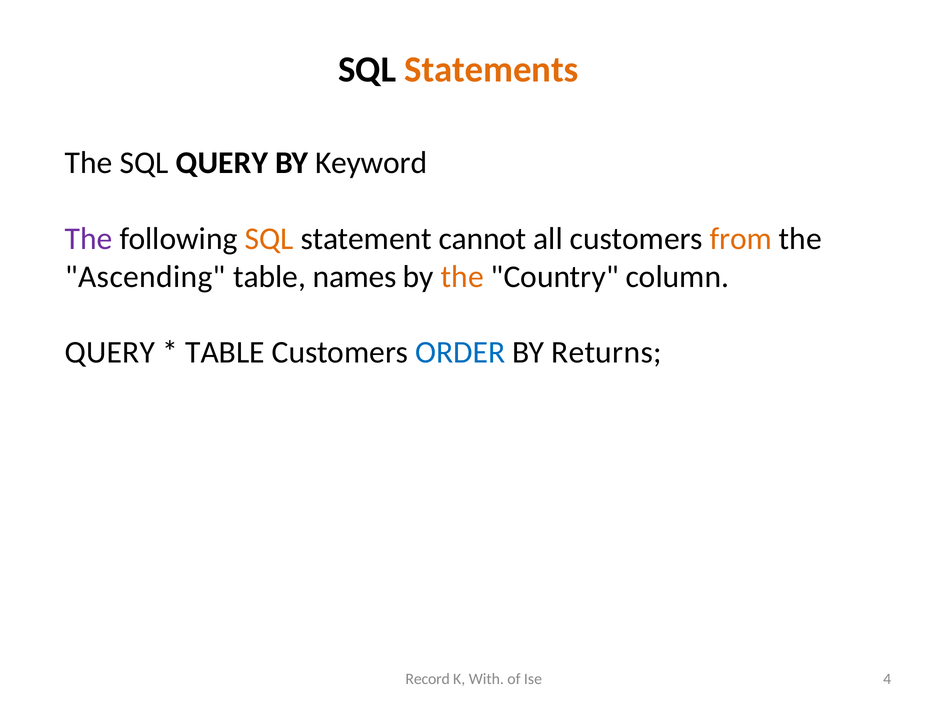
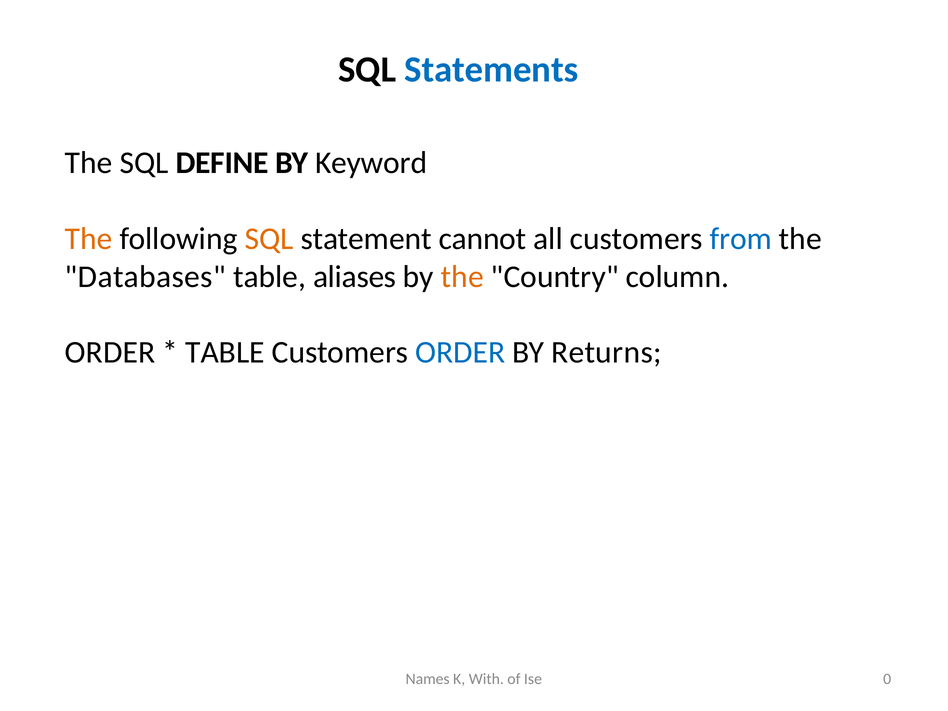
Statements colour: orange -> blue
SQL QUERY: QUERY -> DEFINE
The at (89, 239) colour: purple -> orange
from colour: orange -> blue
Ascending: Ascending -> Databases
names: names -> aliases
QUERY at (110, 352): QUERY -> ORDER
Record: Record -> Names
4: 4 -> 0
